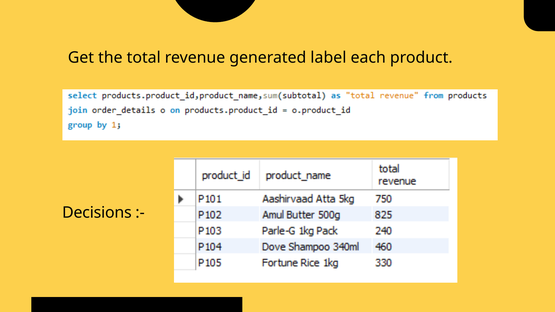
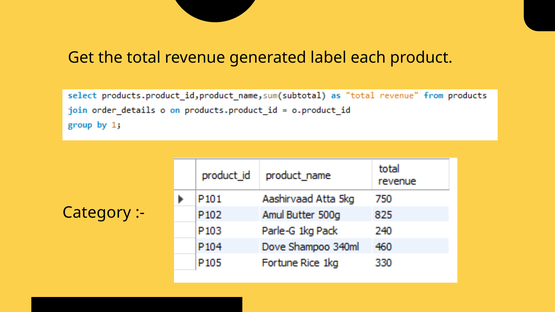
Decisions: Decisions -> Category
